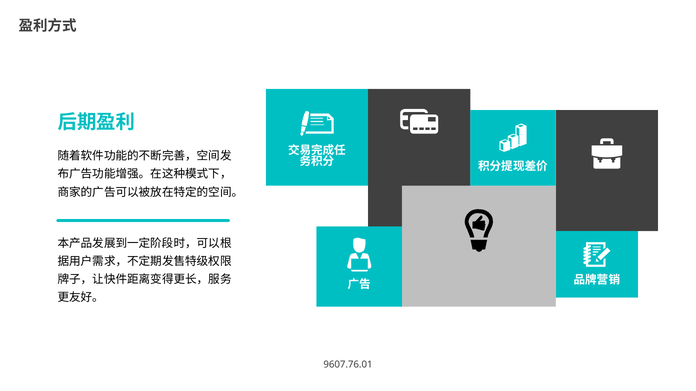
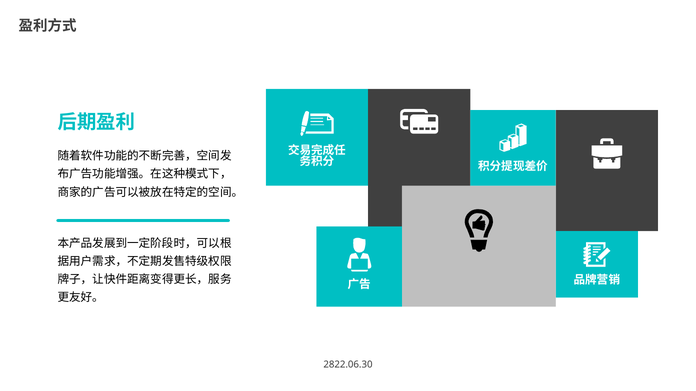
9607.76.01: 9607.76.01 -> 2822.06.30
